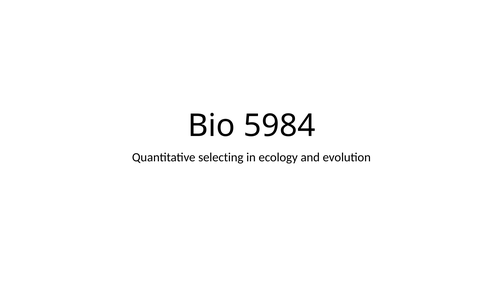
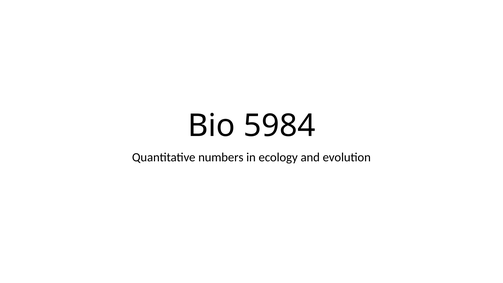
selecting: selecting -> numbers
